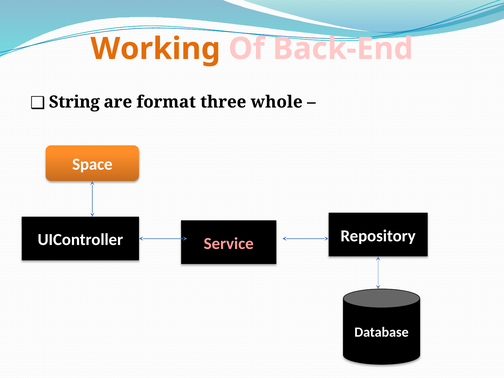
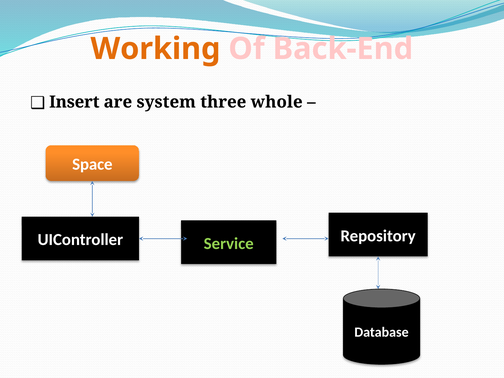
String: String -> Insert
format: format -> system
Service colour: pink -> light green
